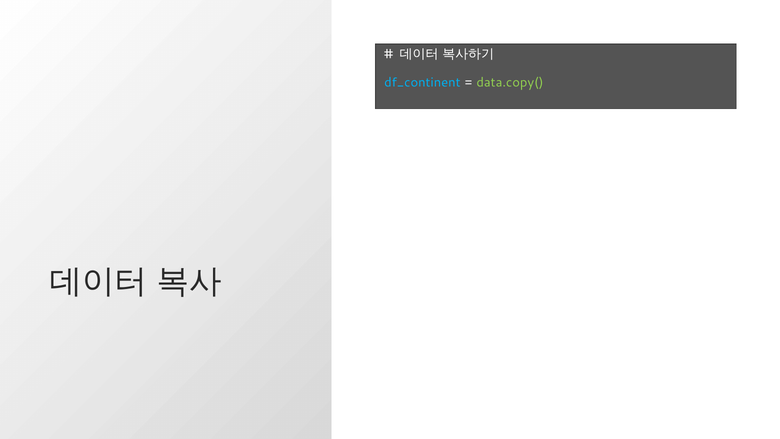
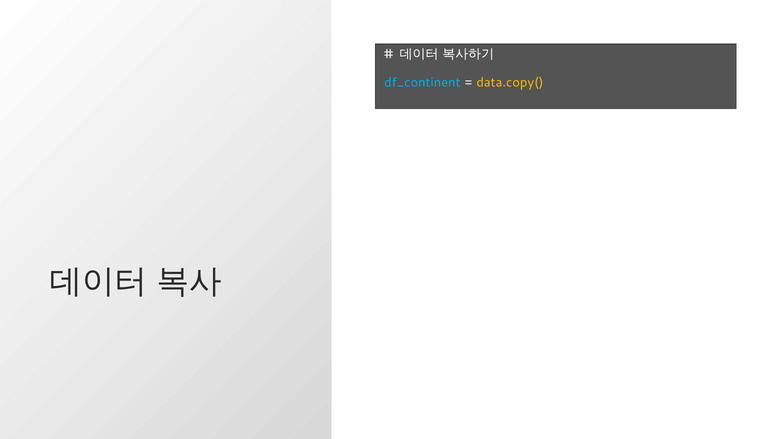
data.copy( colour: light green -> yellow
